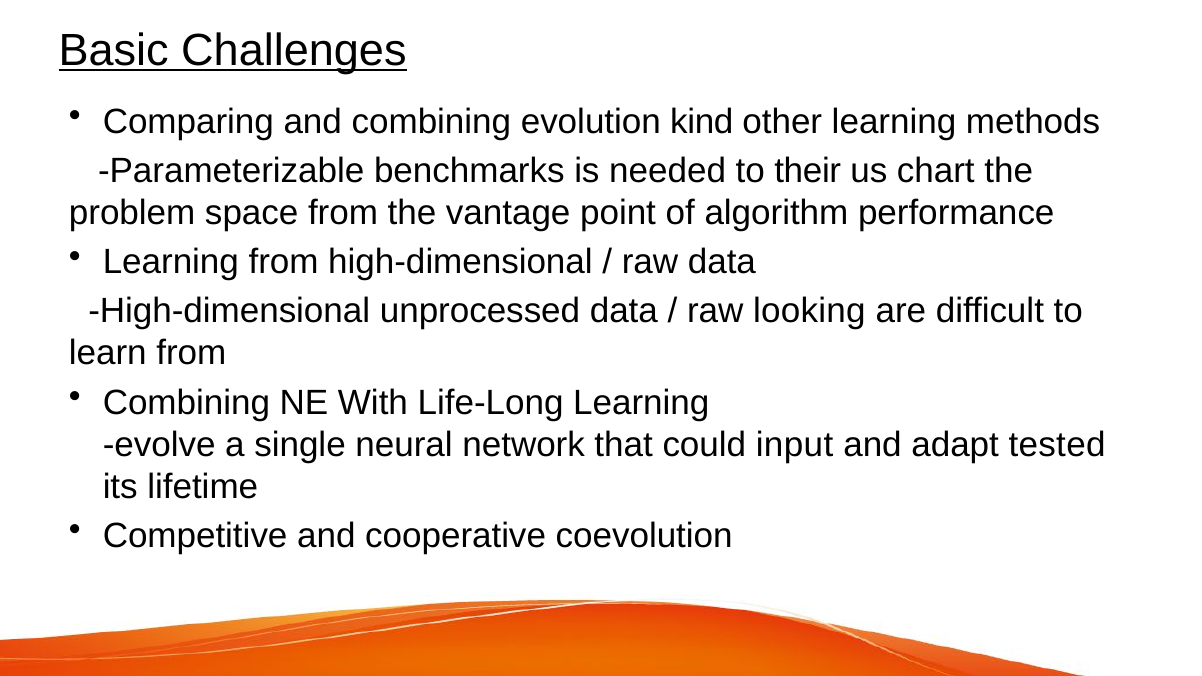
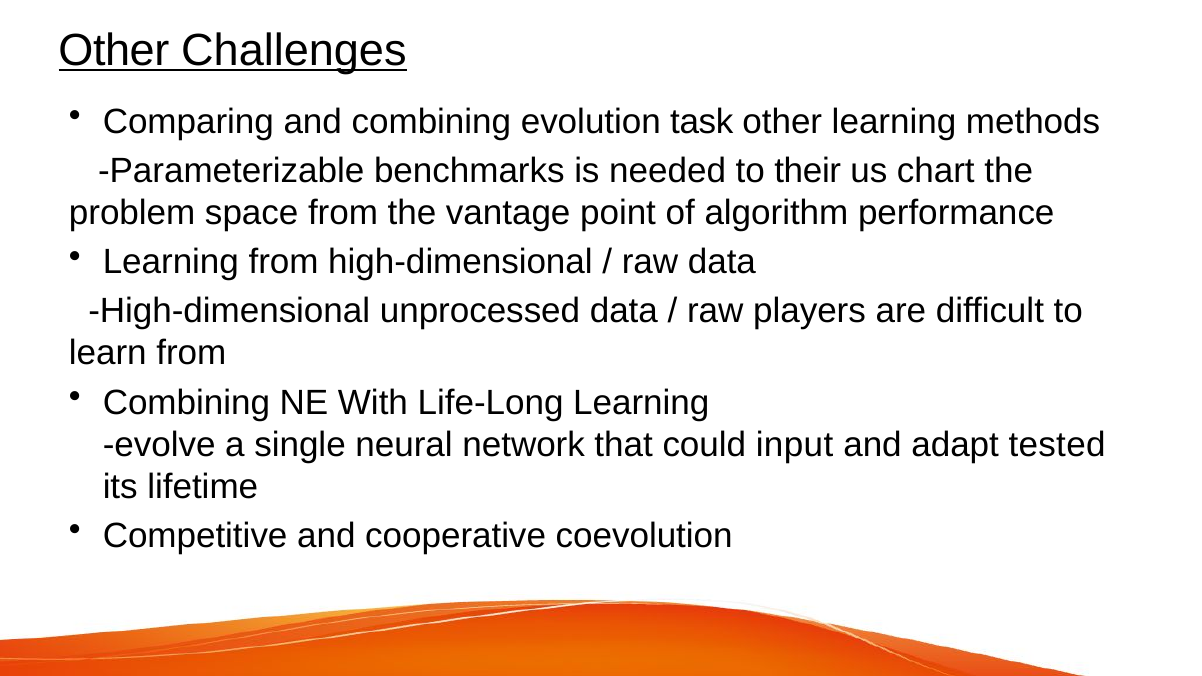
Basic at (114, 50): Basic -> Other
kind: kind -> task
looking: looking -> players
